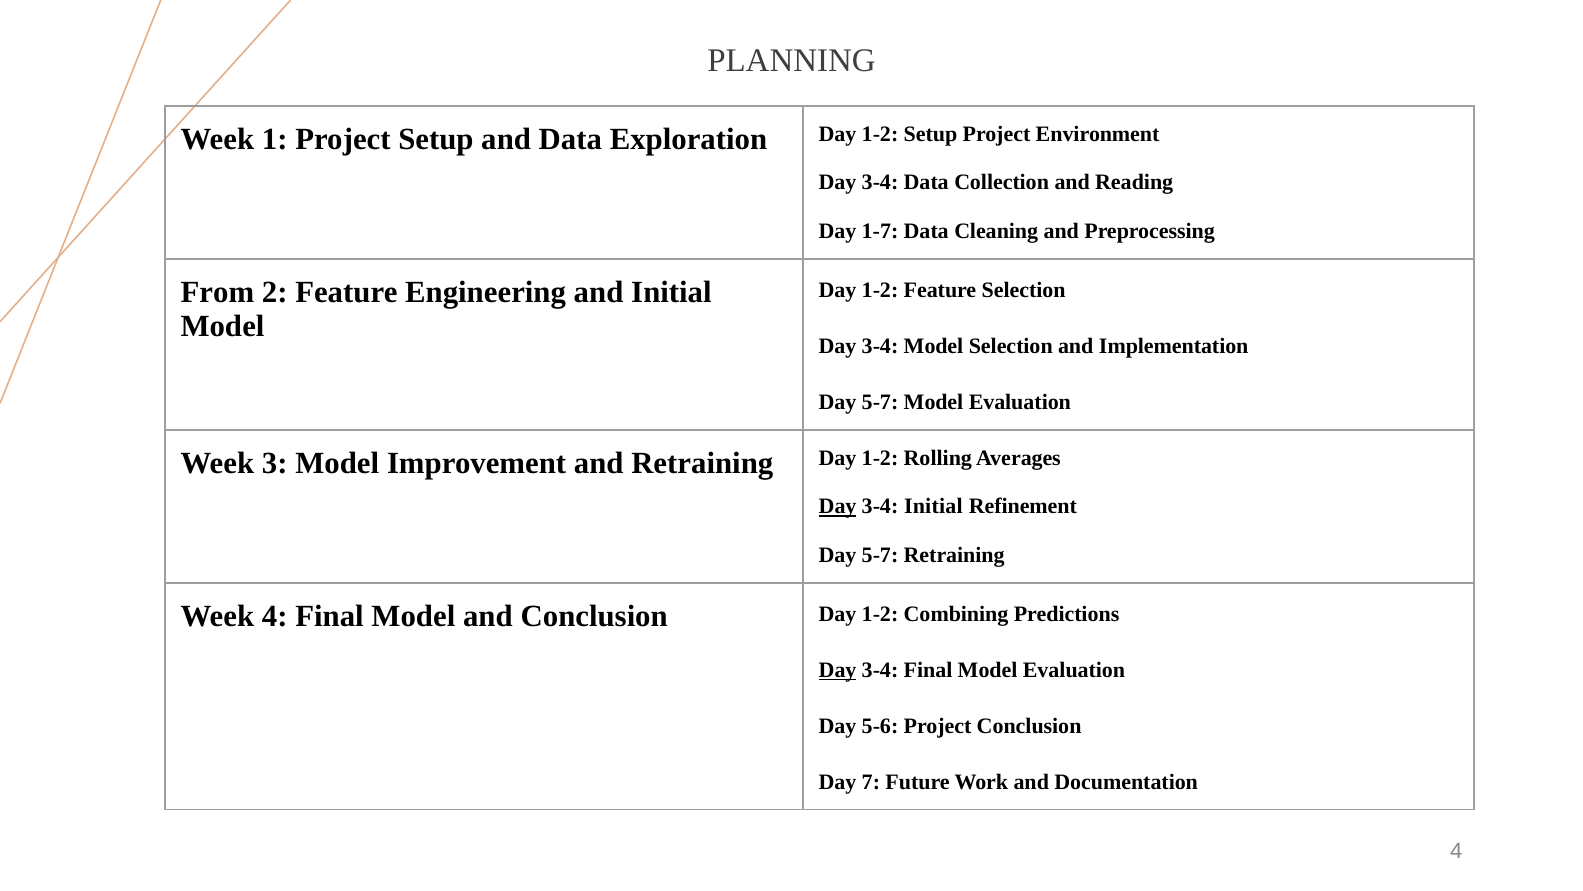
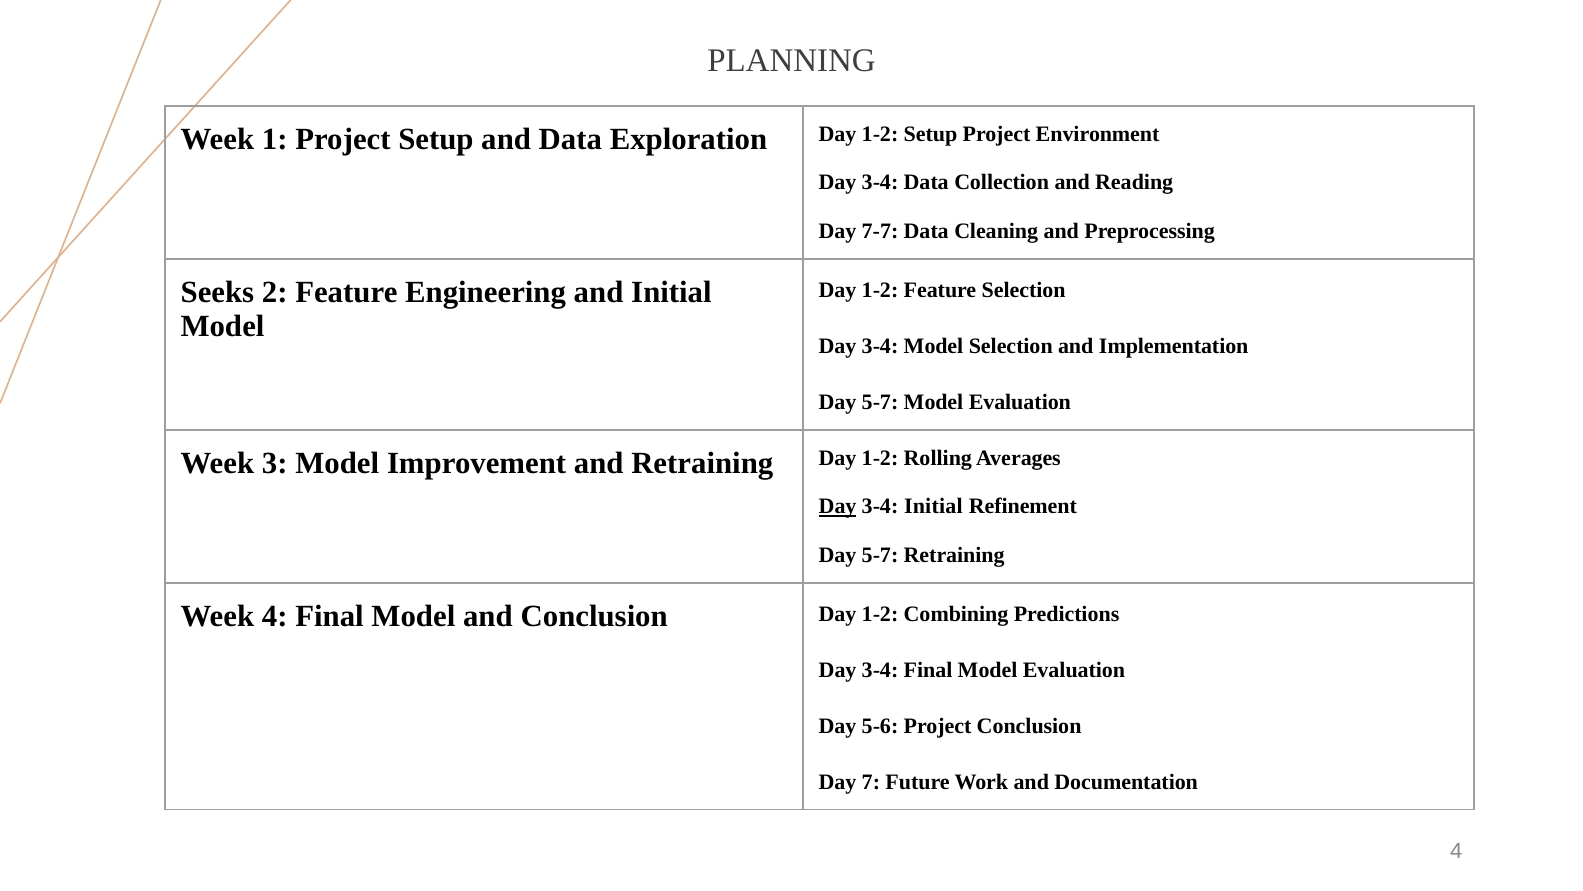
1-7: 1-7 -> 7-7
From: From -> Seeks
Day at (838, 670) underline: present -> none
